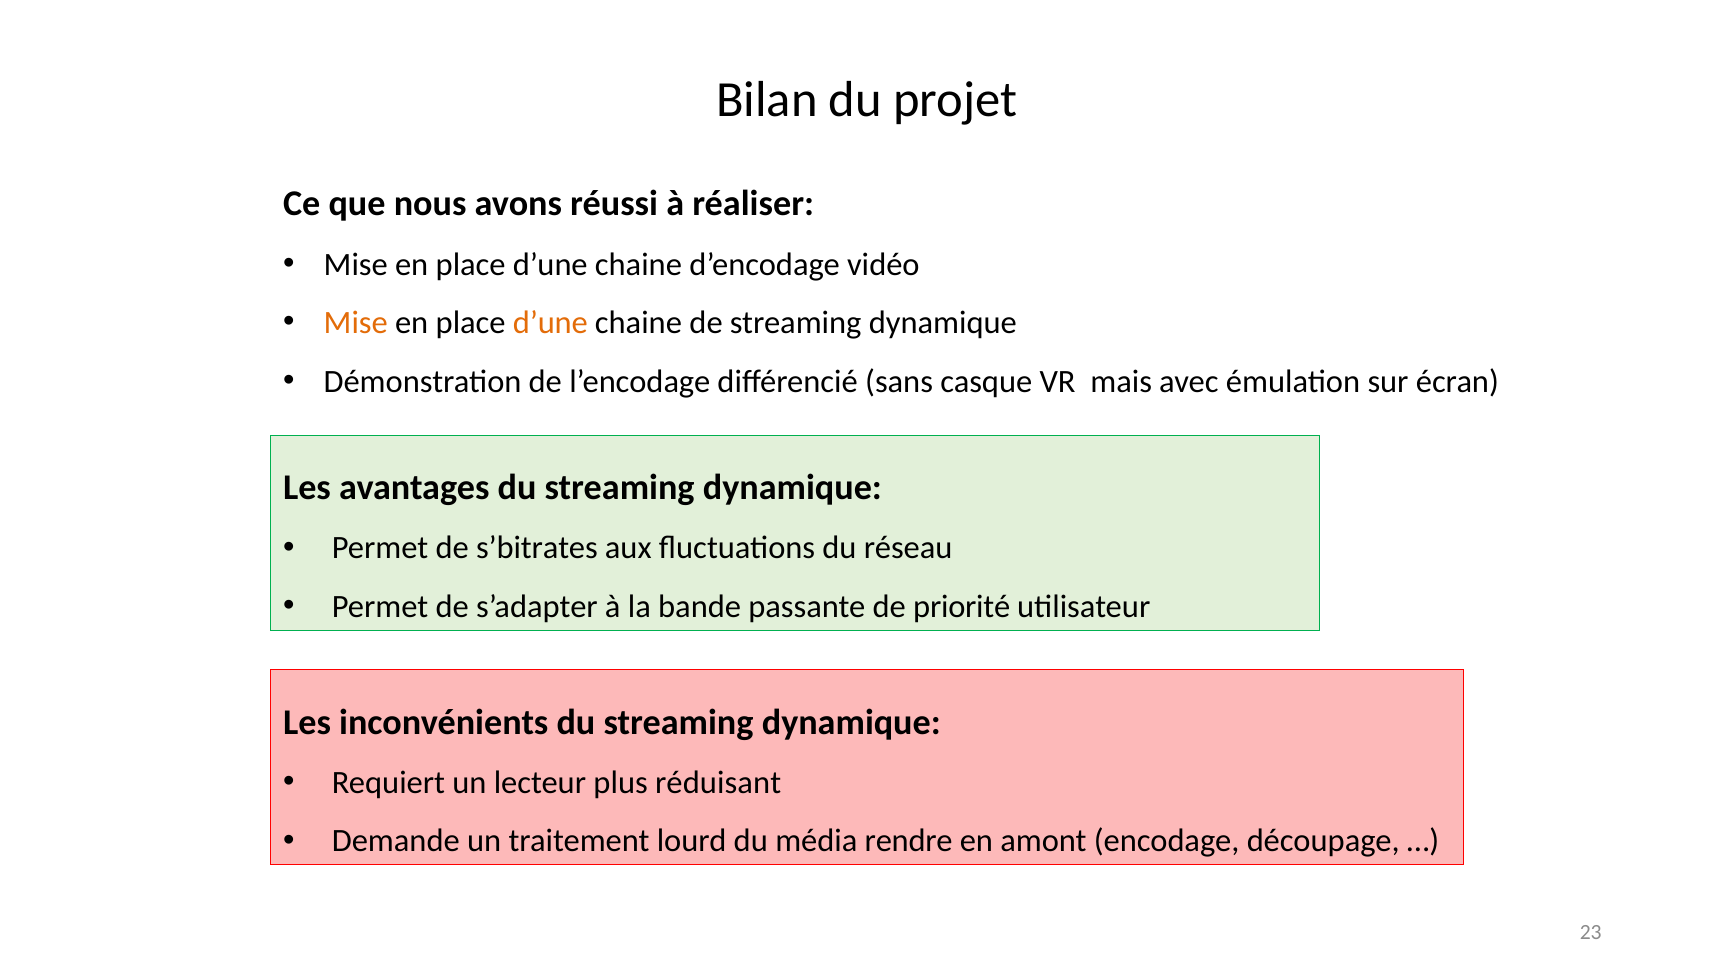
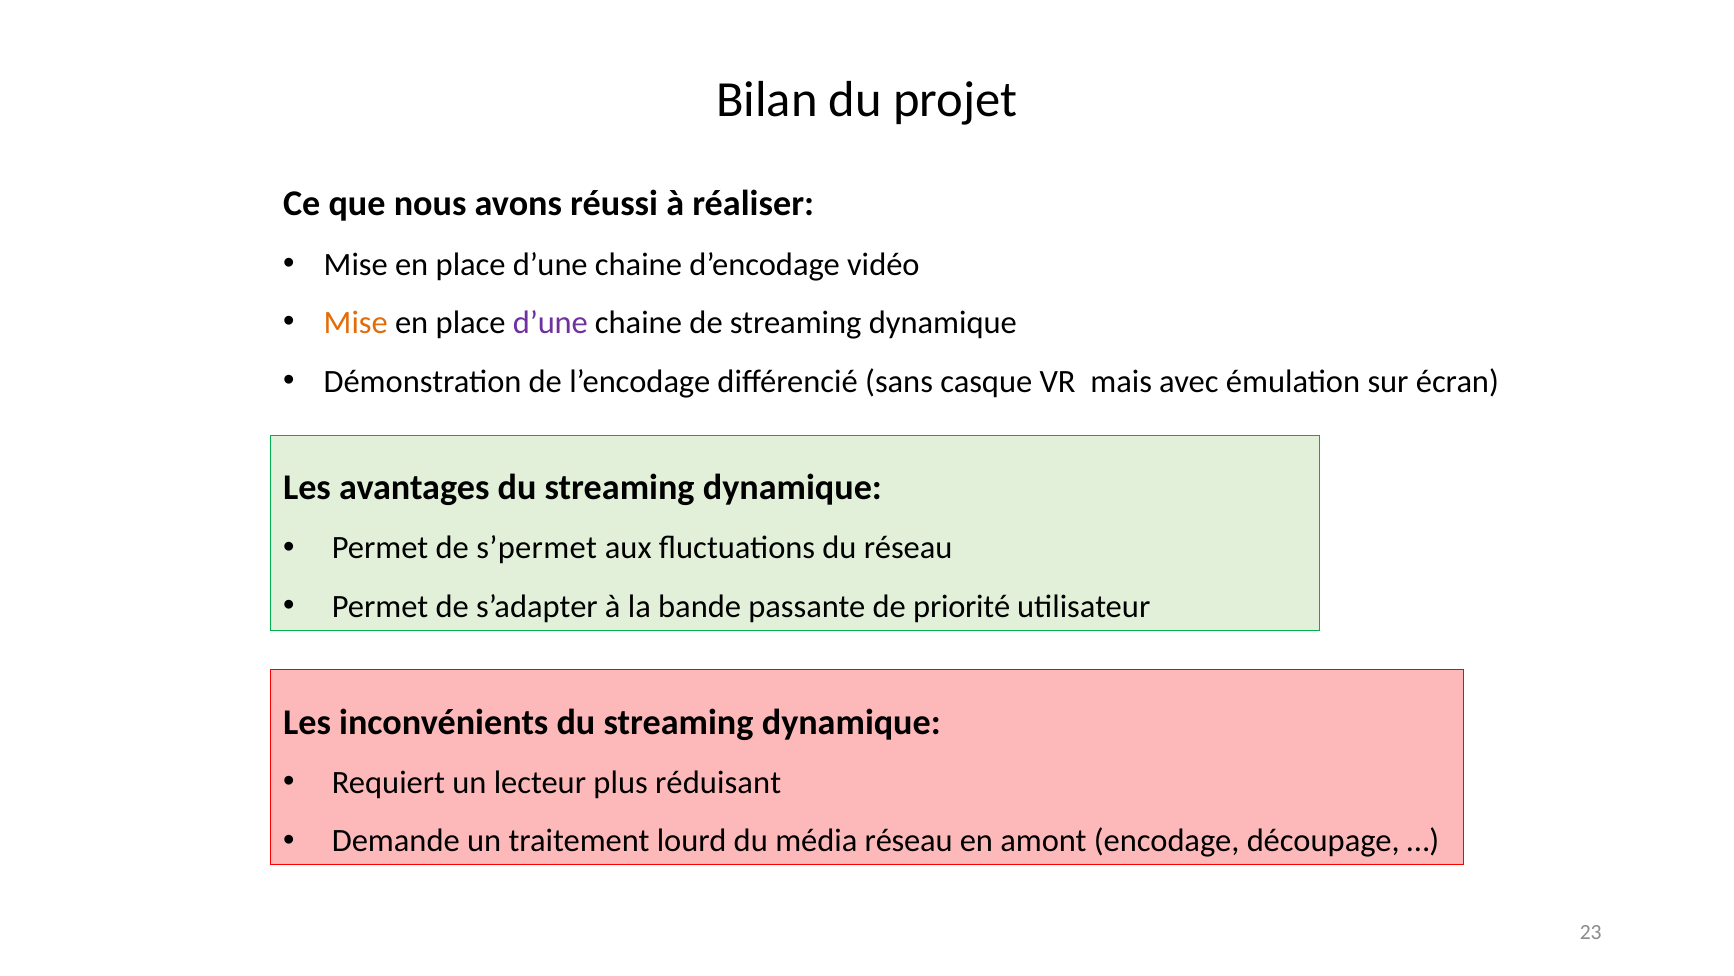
d’une at (550, 323) colour: orange -> purple
s’bitrates: s’bitrates -> s’permet
média rendre: rendre -> réseau
